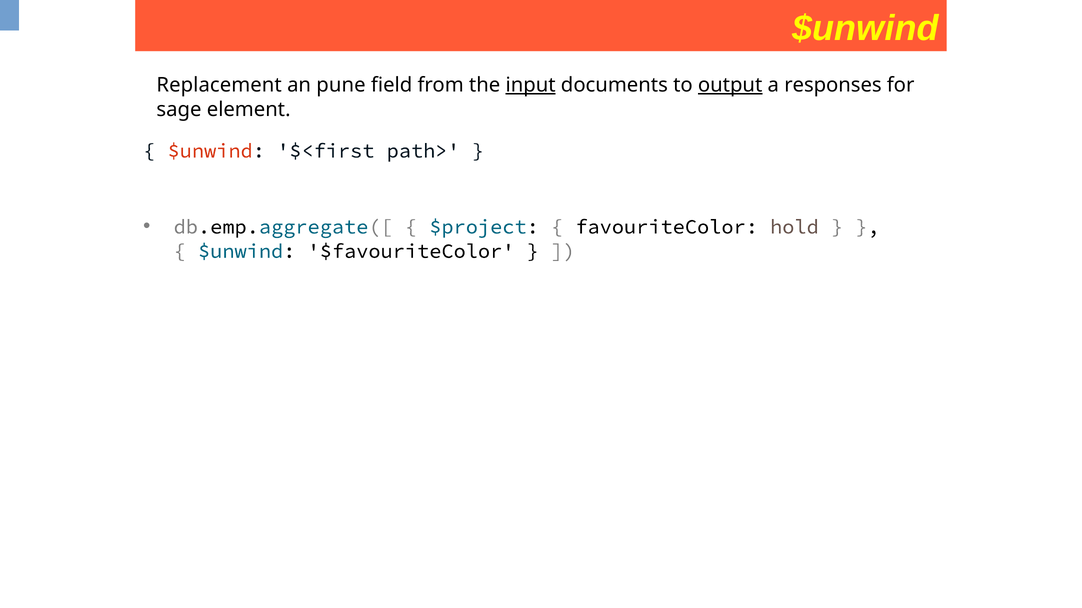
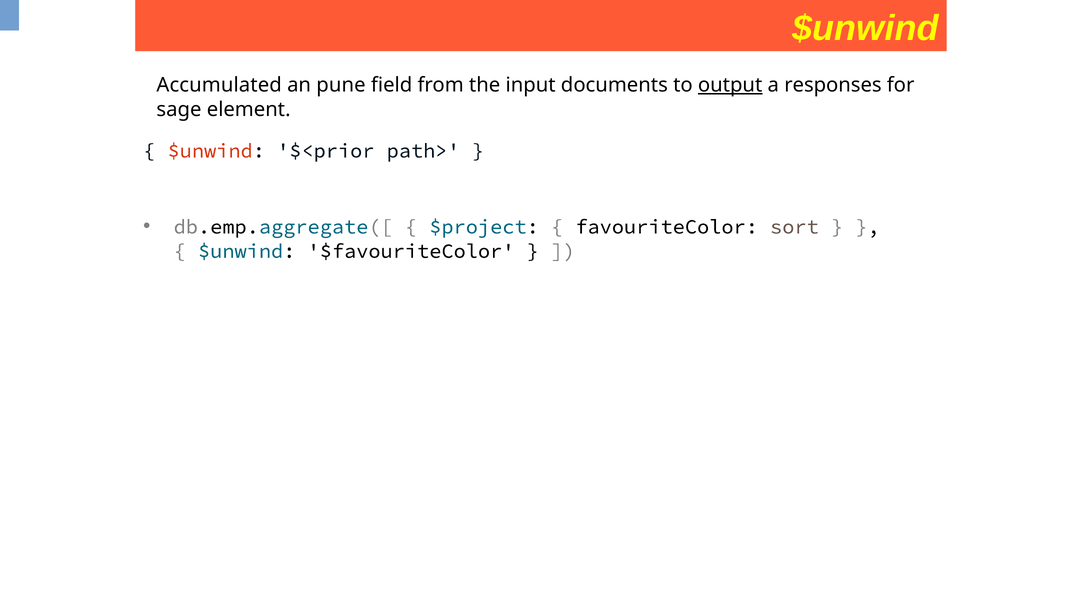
Replacement: Replacement -> Accumulated
input underline: present -> none
$<first: $<first -> $<prior
hold: hold -> sort
